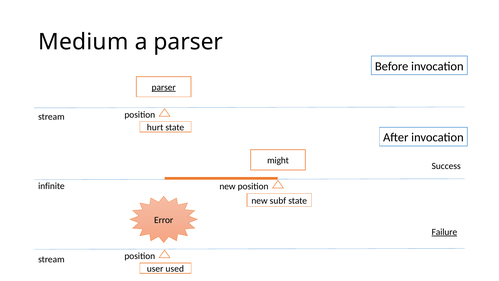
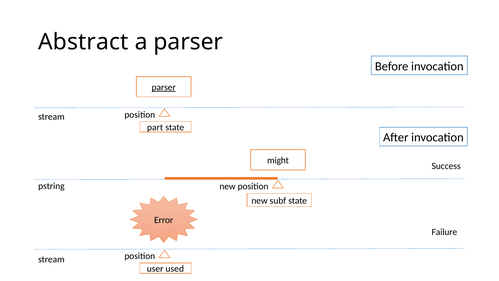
Medium: Medium -> Abstract
hurt: hurt -> part
infinite: infinite -> pstring
Failure underline: present -> none
